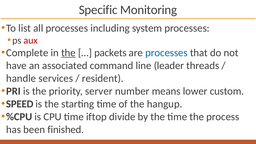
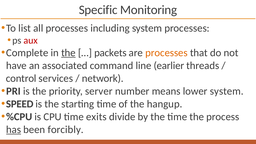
processes at (166, 53) colour: blue -> orange
leader: leader -> earlier
handle: handle -> control
resident: resident -> network
lower custom: custom -> system
iftop: iftop -> exits
has underline: none -> present
finished: finished -> forcibly
